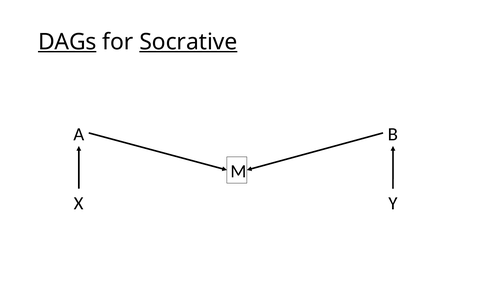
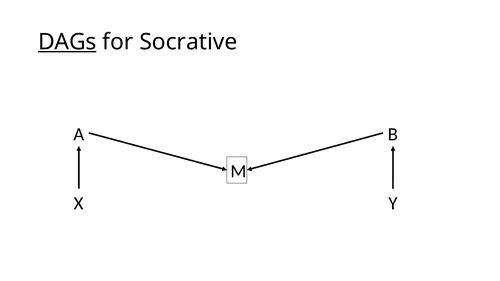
Socrative underline: present -> none
